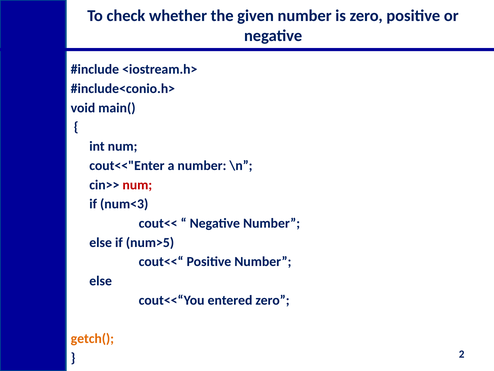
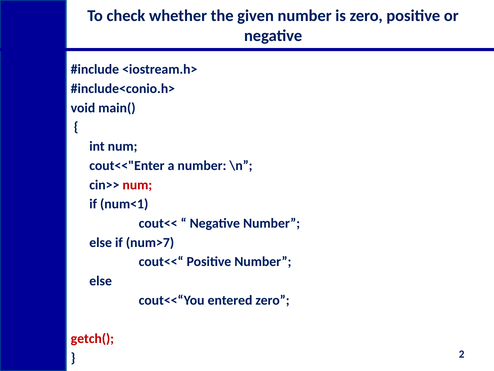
num<3: num<3 -> num<1
num>5: num>5 -> num>7
getch( colour: orange -> red
